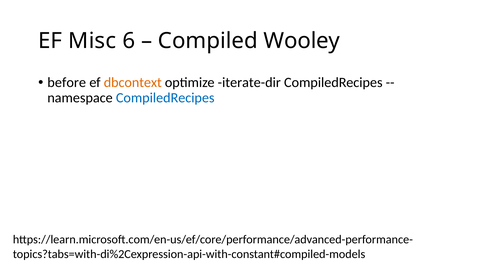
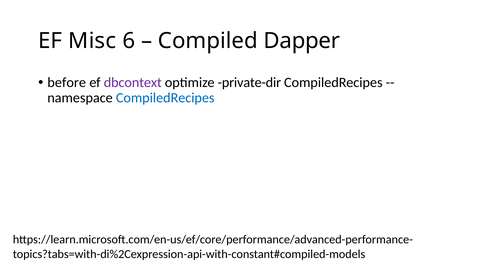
Wooley: Wooley -> Dapper
dbcontext colour: orange -> purple
iterate-dir: iterate-dir -> private-dir
